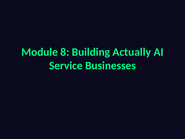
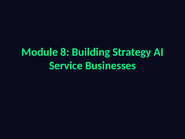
Actually: Actually -> Strategy
